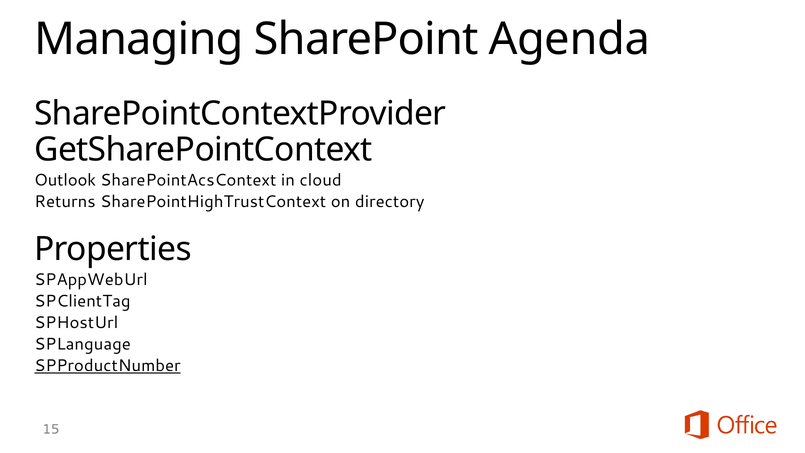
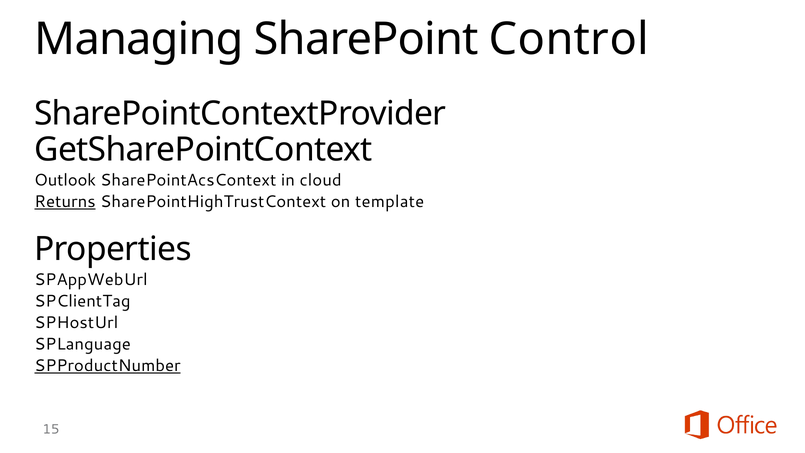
Agenda: Agenda -> Control
Returns underline: none -> present
directory: directory -> template
